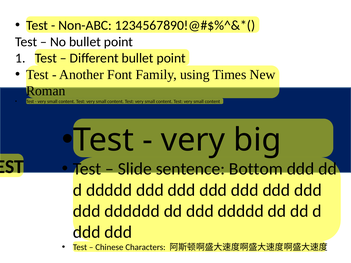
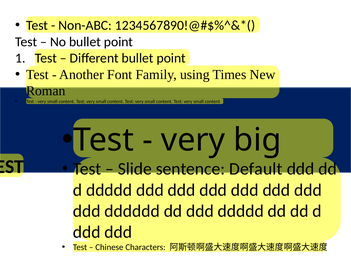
Bottom: Bottom -> Default
